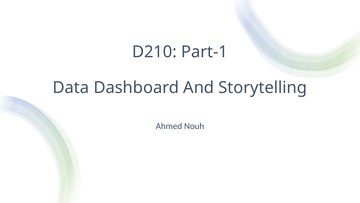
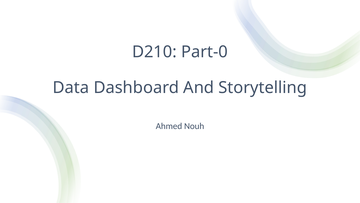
Part-1: Part-1 -> Part-0
